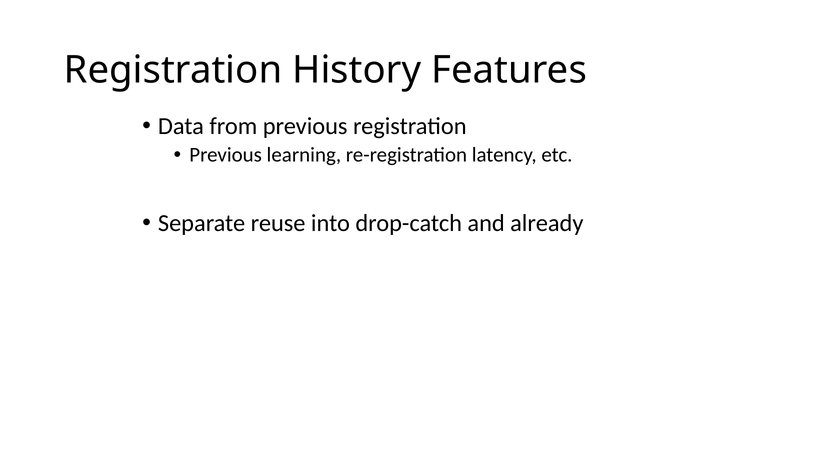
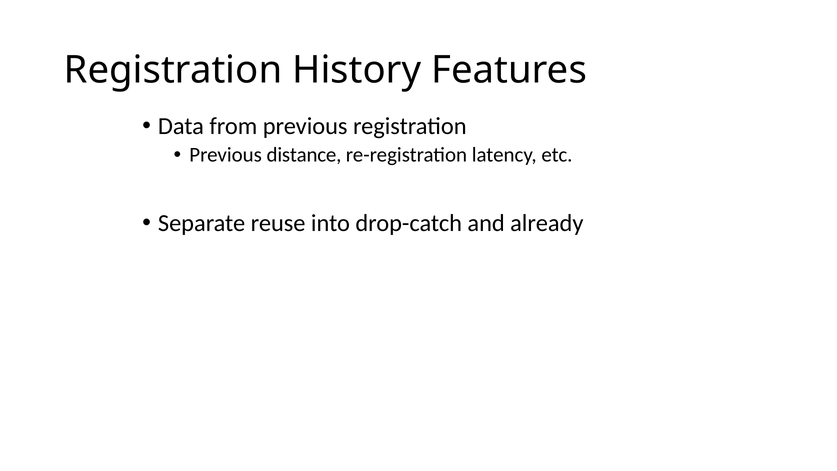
learning: learning -> distance
